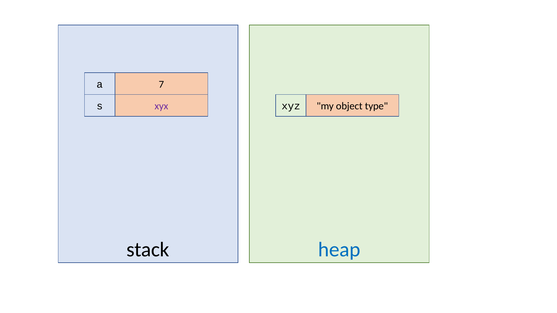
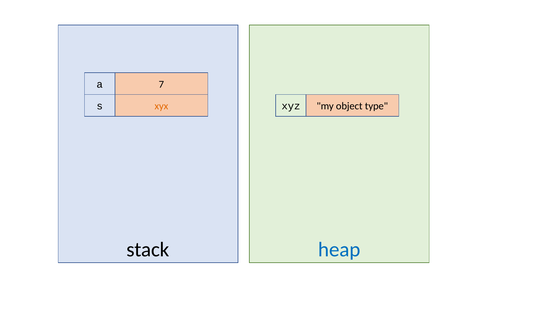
xyx colour: purple -> orange
